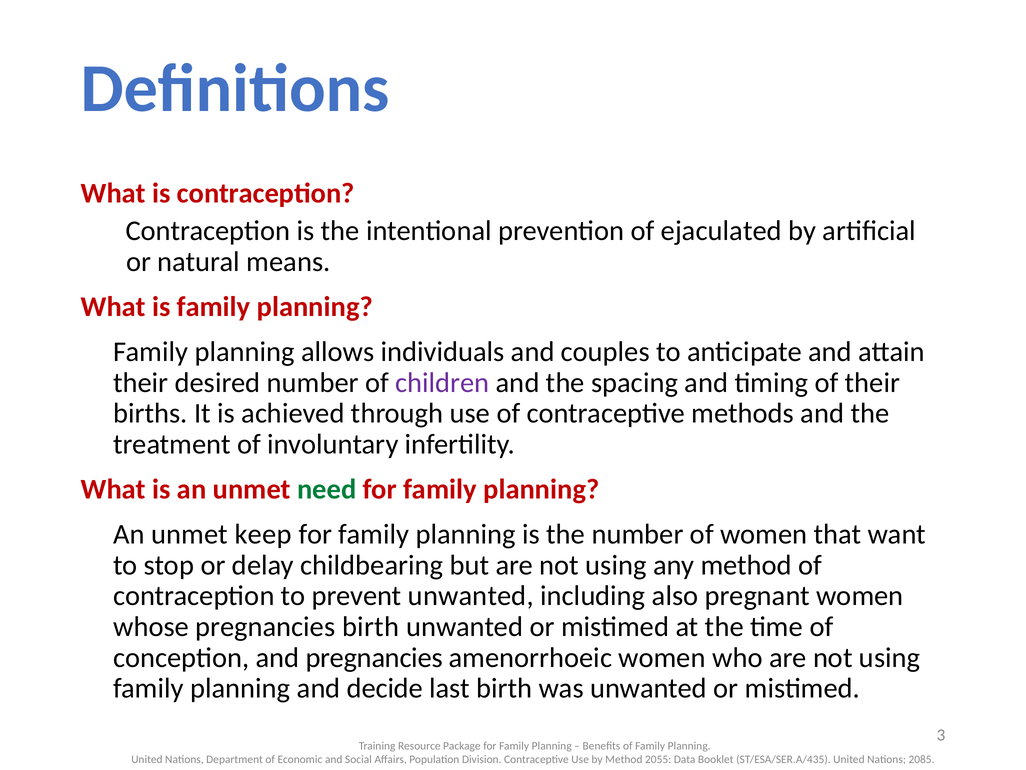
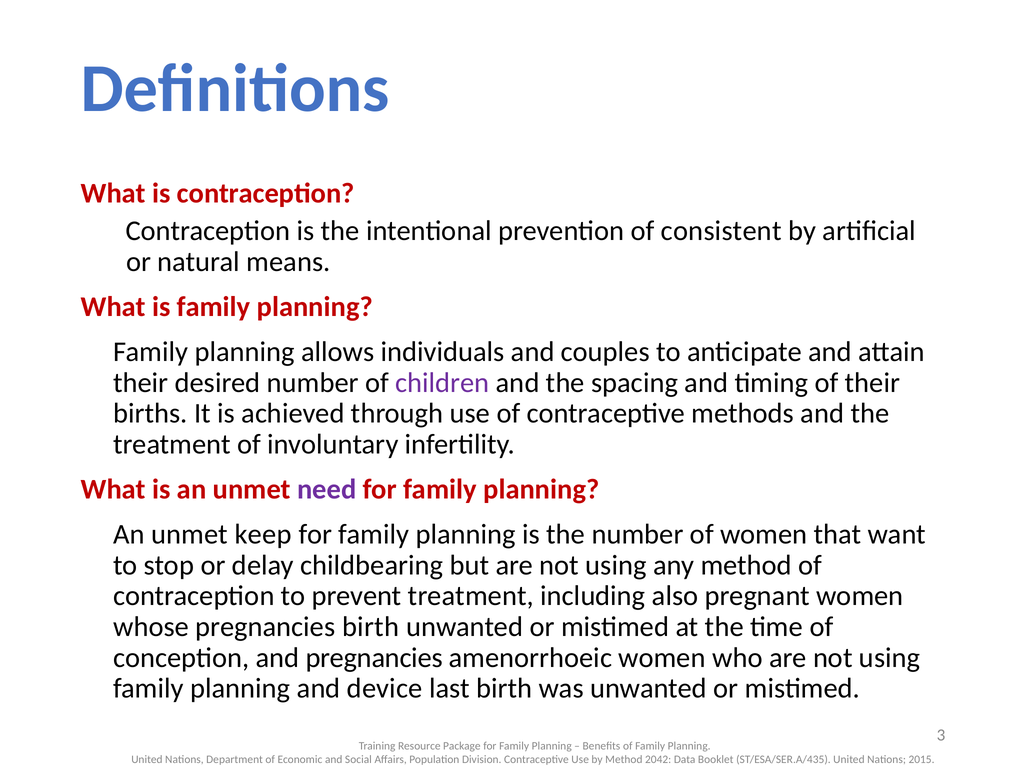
ejaculated: ejaculated -> consistent
need colour: green -> purple
prevent unwanted: unwanted -> treatment
decide: decide -> device
2055: 2055 -> 2042
2085: 2085 -> 2015
